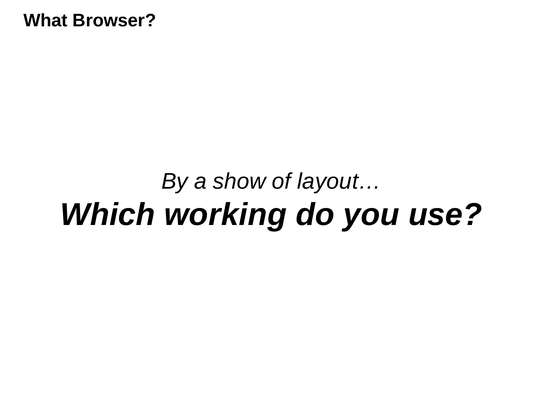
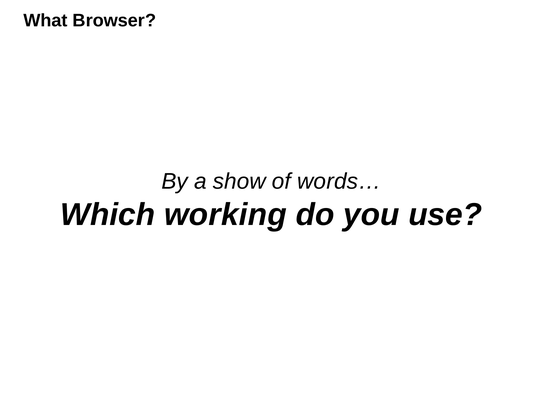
layout…: layout… -> words…
